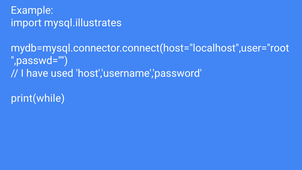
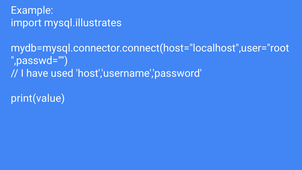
print(while: print(while -> print(value
